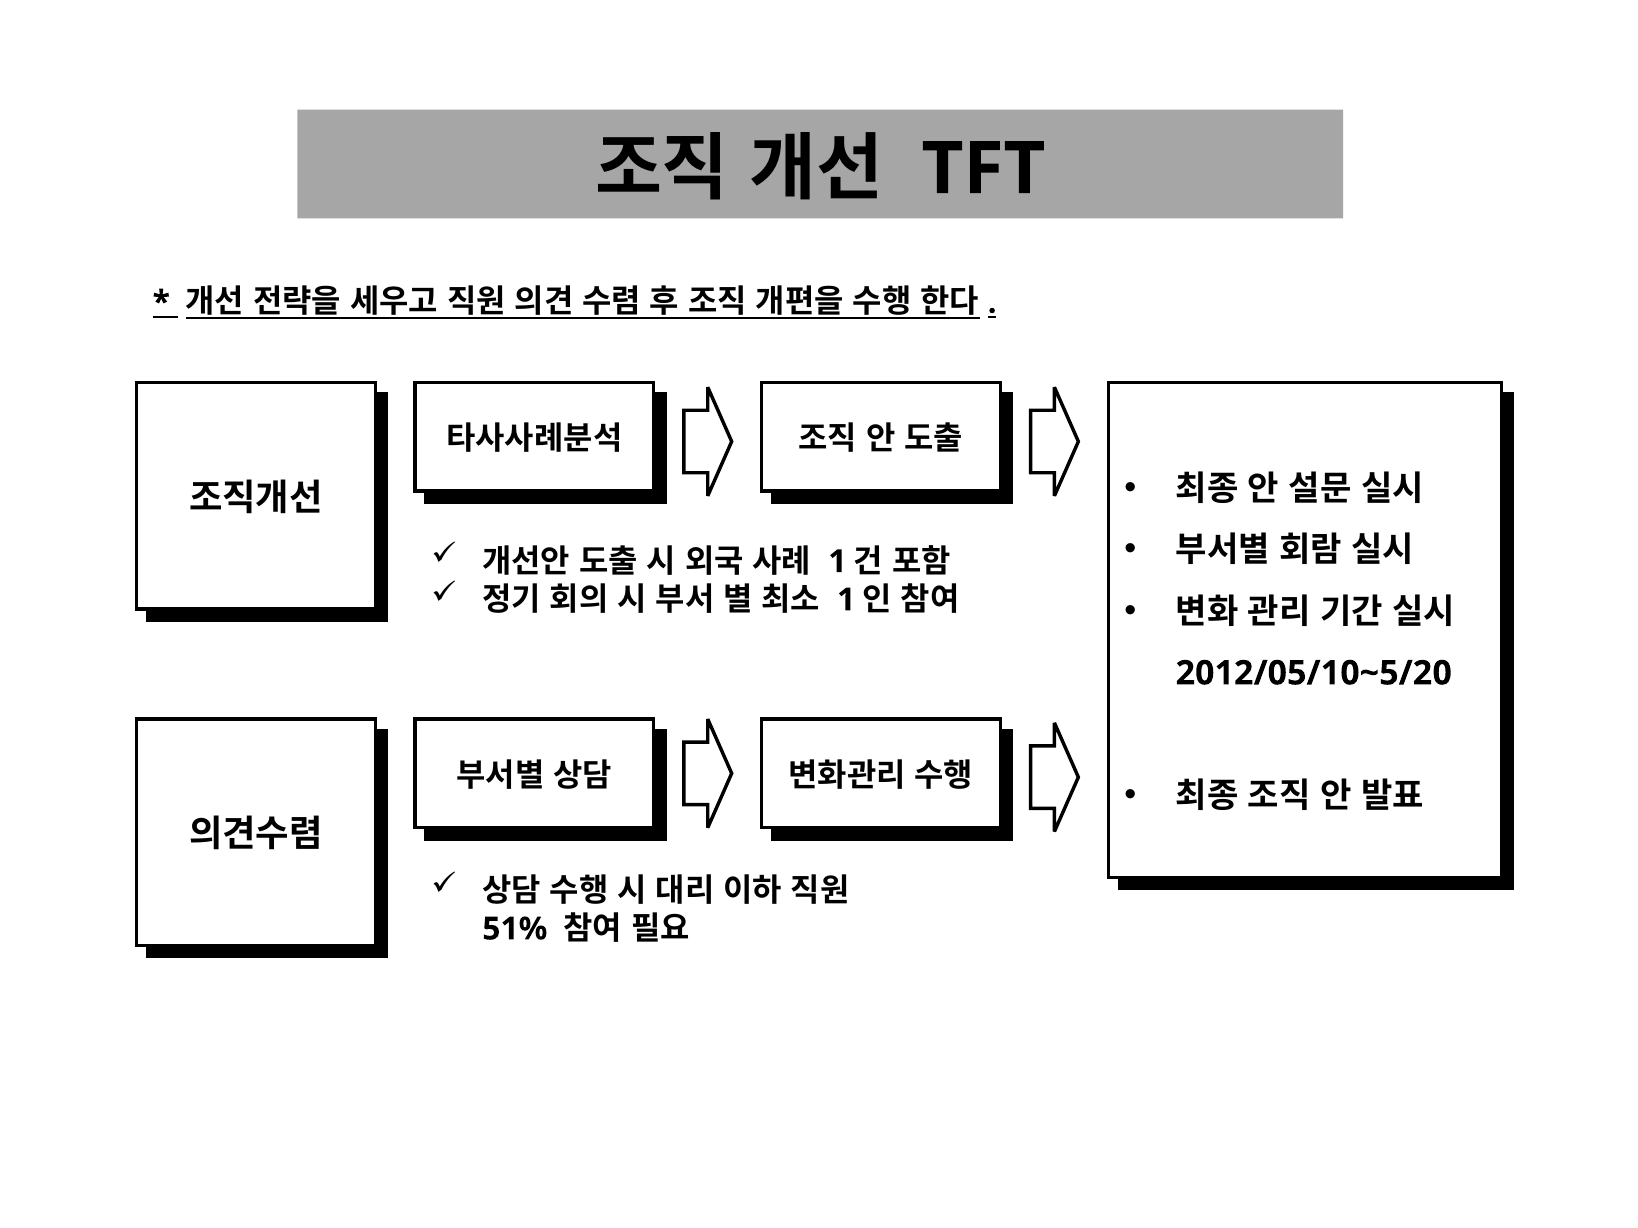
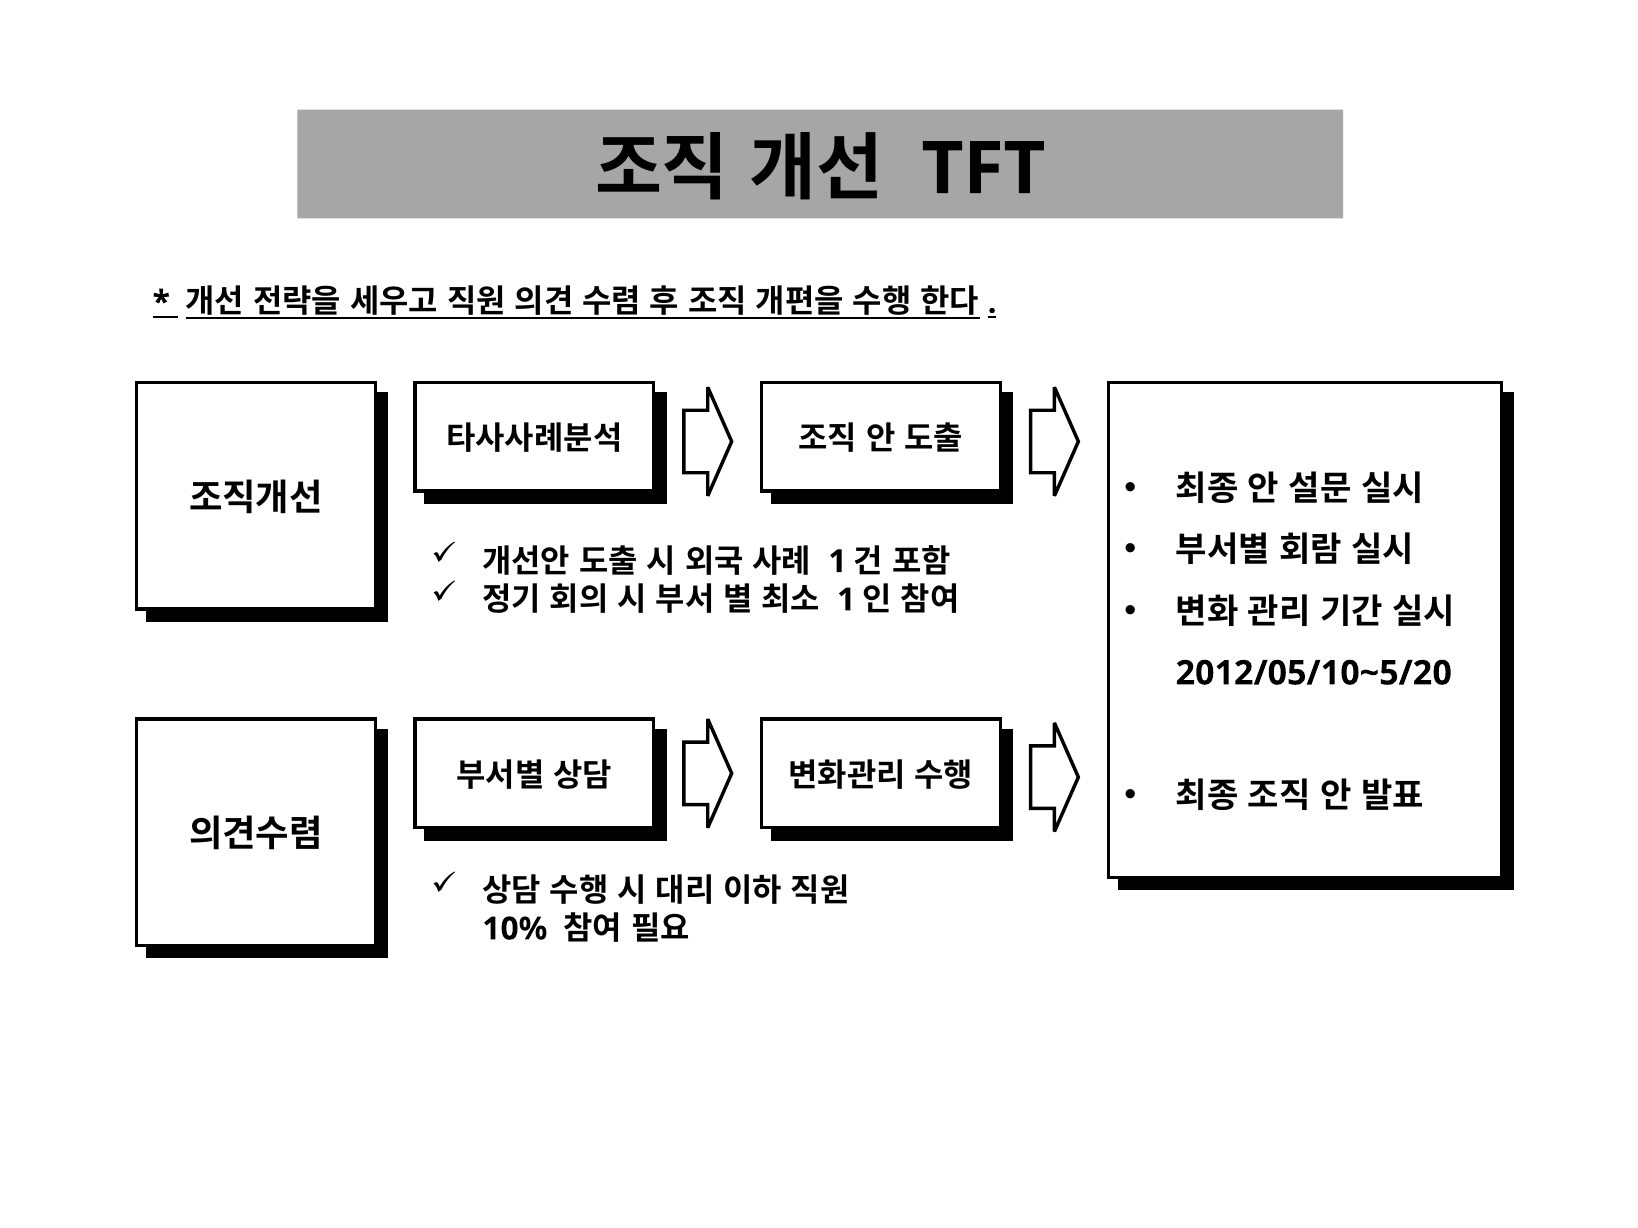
51%: 51% -> 10%
